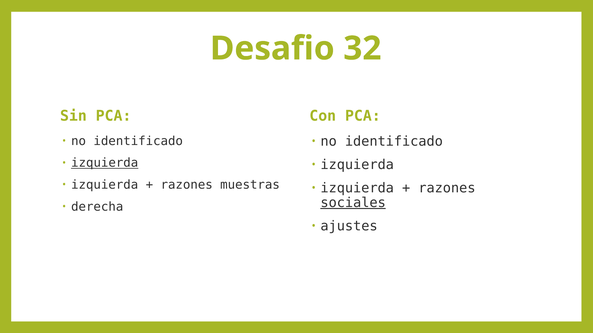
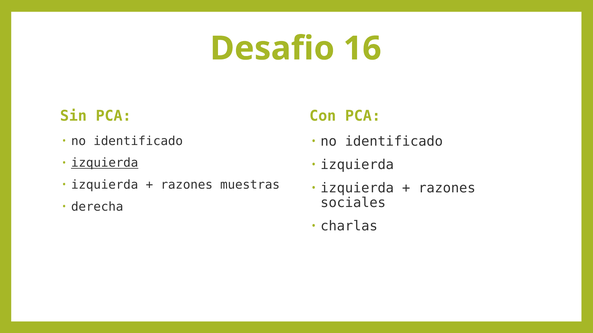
32: 32 -> 16
sociales underline: present -> none
ajustes: ajustes -> charlas
